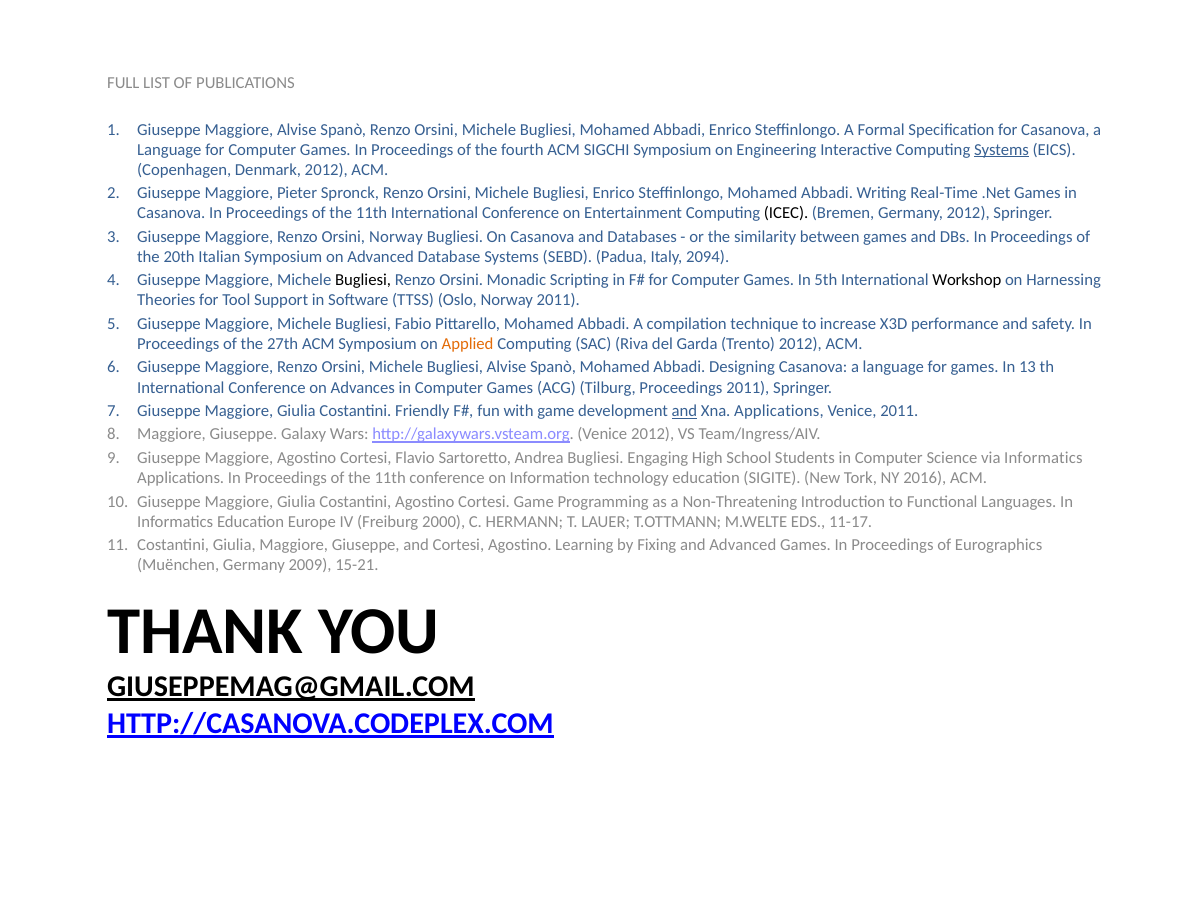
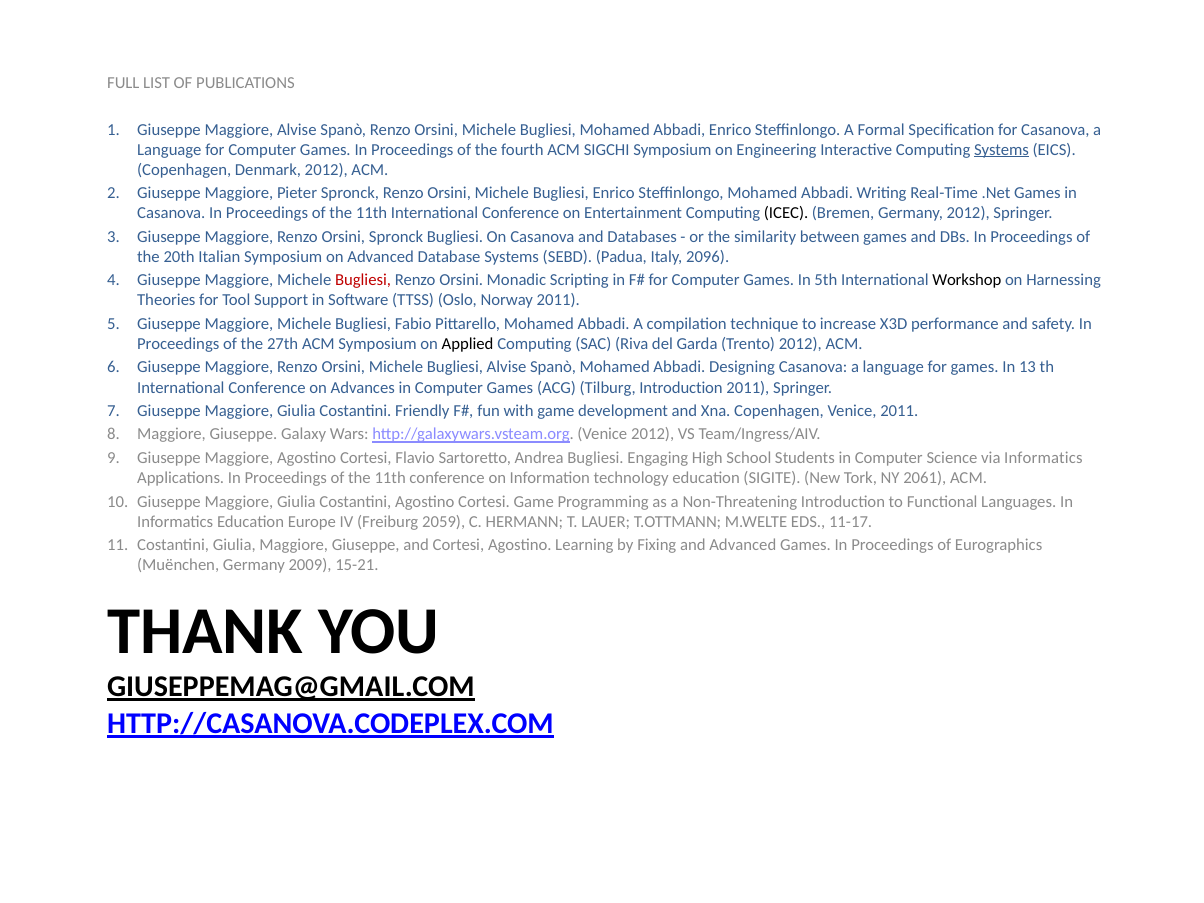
Orsini Norway: Norway -> Spronck
2094: 2094 -> 2096
Bugliesi at (363, 280) colour: black -> red
Applied colour: orange -> black
Tilburg Proceedings: Proceedings -> Introduction
and at (684, 411) underline: present -> none
Xna Applications: Applications -> Copenhagen
2016: 2016 -> 2061
2000: 2000 -> 2059
